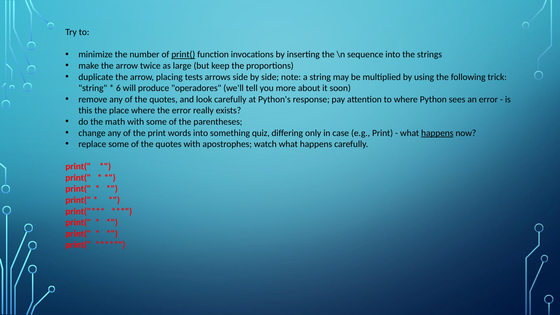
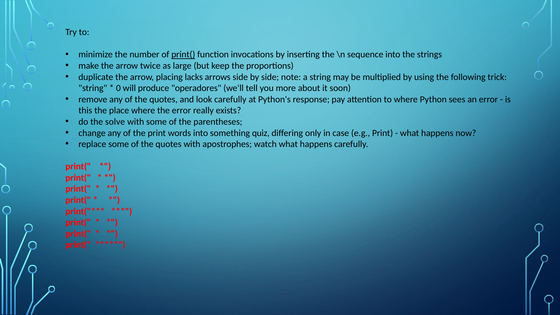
tests: tests -> lacks
6: 6 -> 0
math: math -> solve
happens at (437, 133) underline: present -> none
